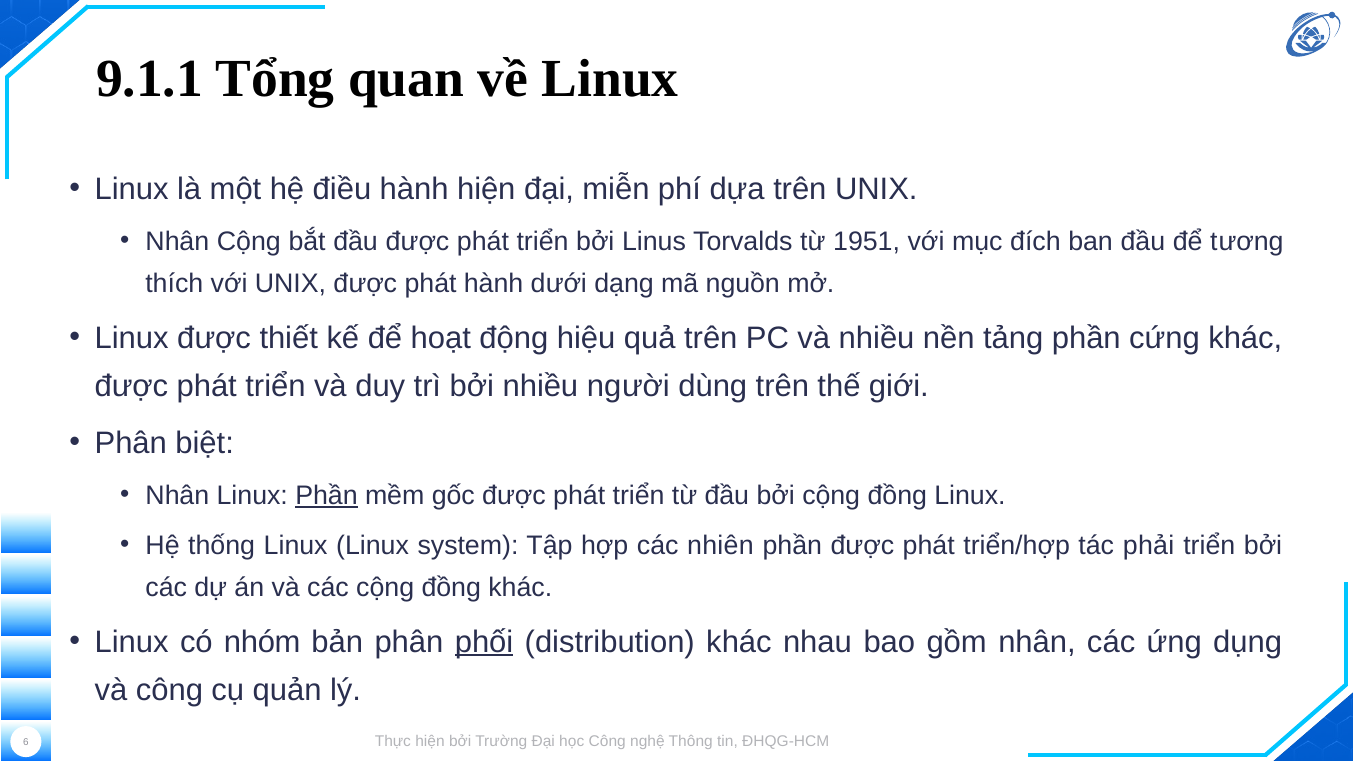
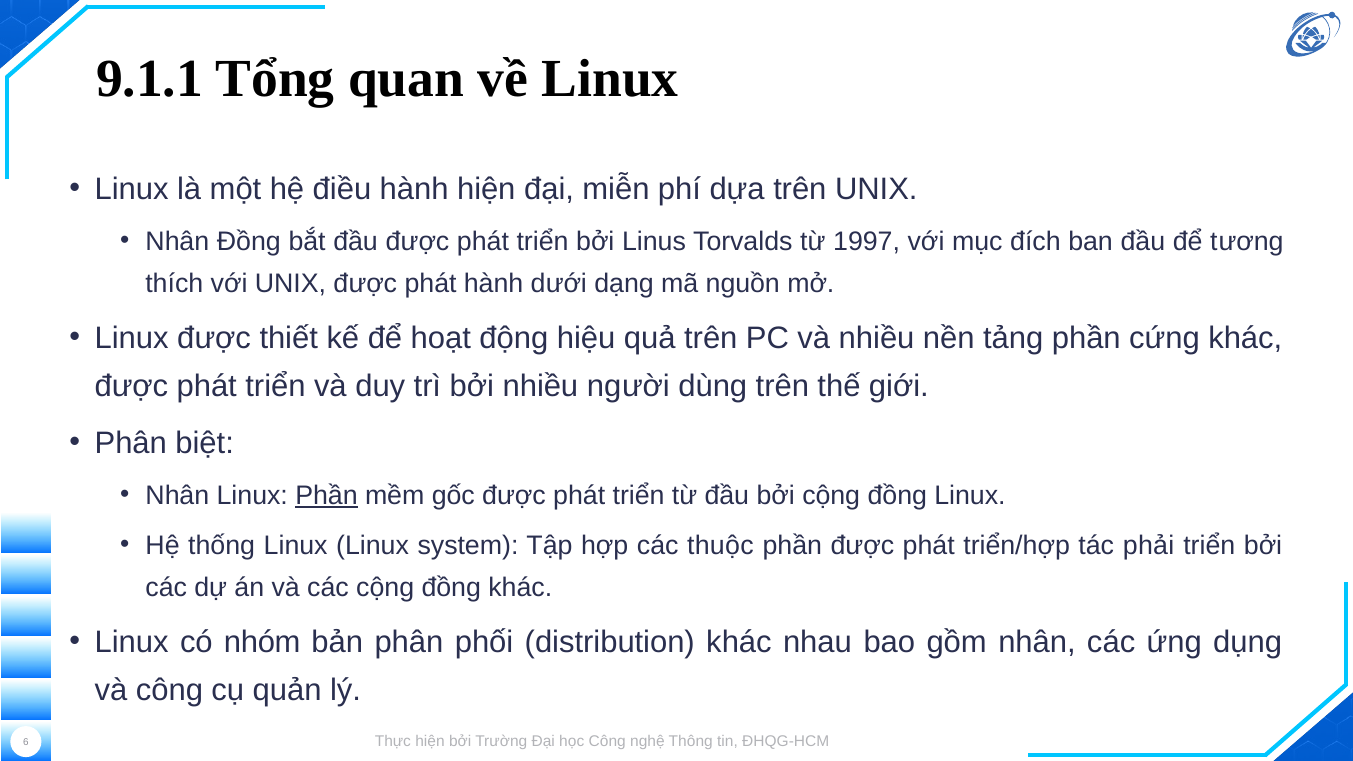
Nhân Cộng: Cộng -> Đồng
1951: 1951 -> 1997
nhiên: nhiên -> thuộc
phối underline: present -> none
